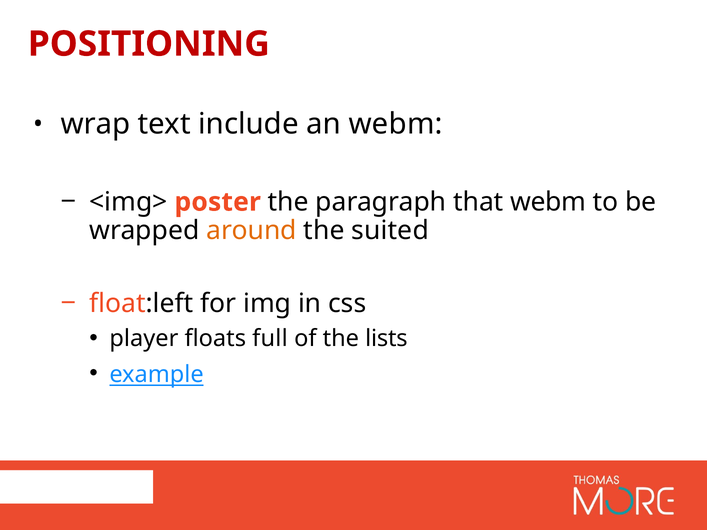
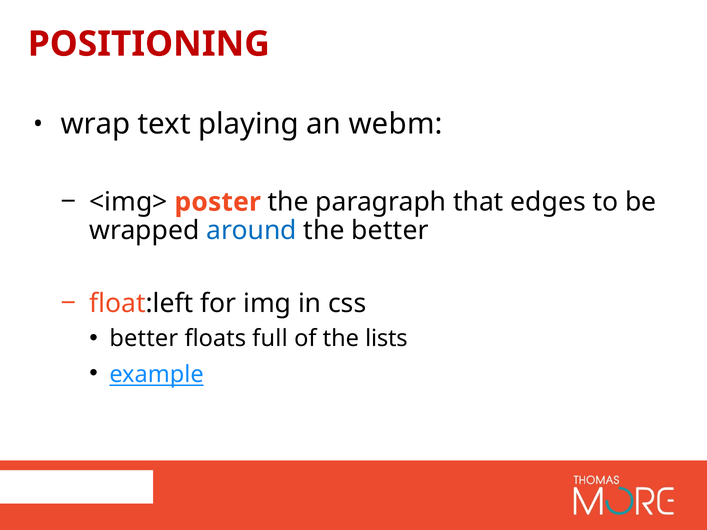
include: include -> playing
that webm: webm -> edges
around colour: orange -> blue
the suited: suited -> better
player at (144, 339): player -> better
